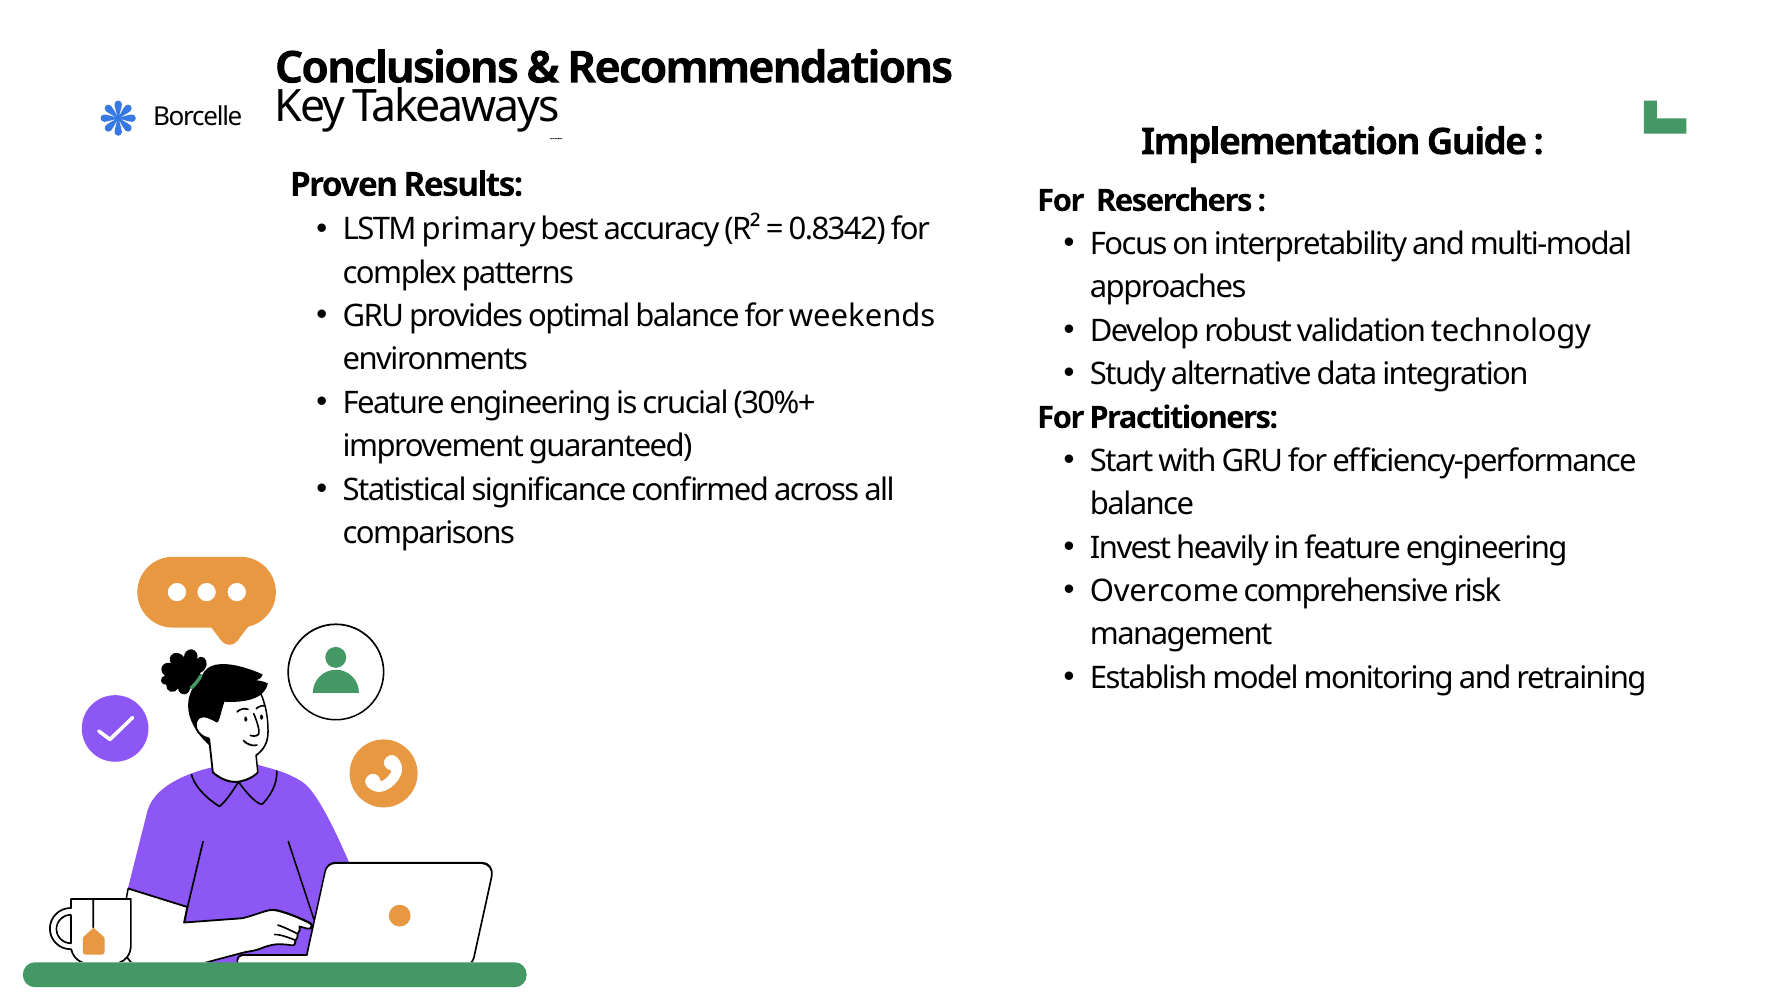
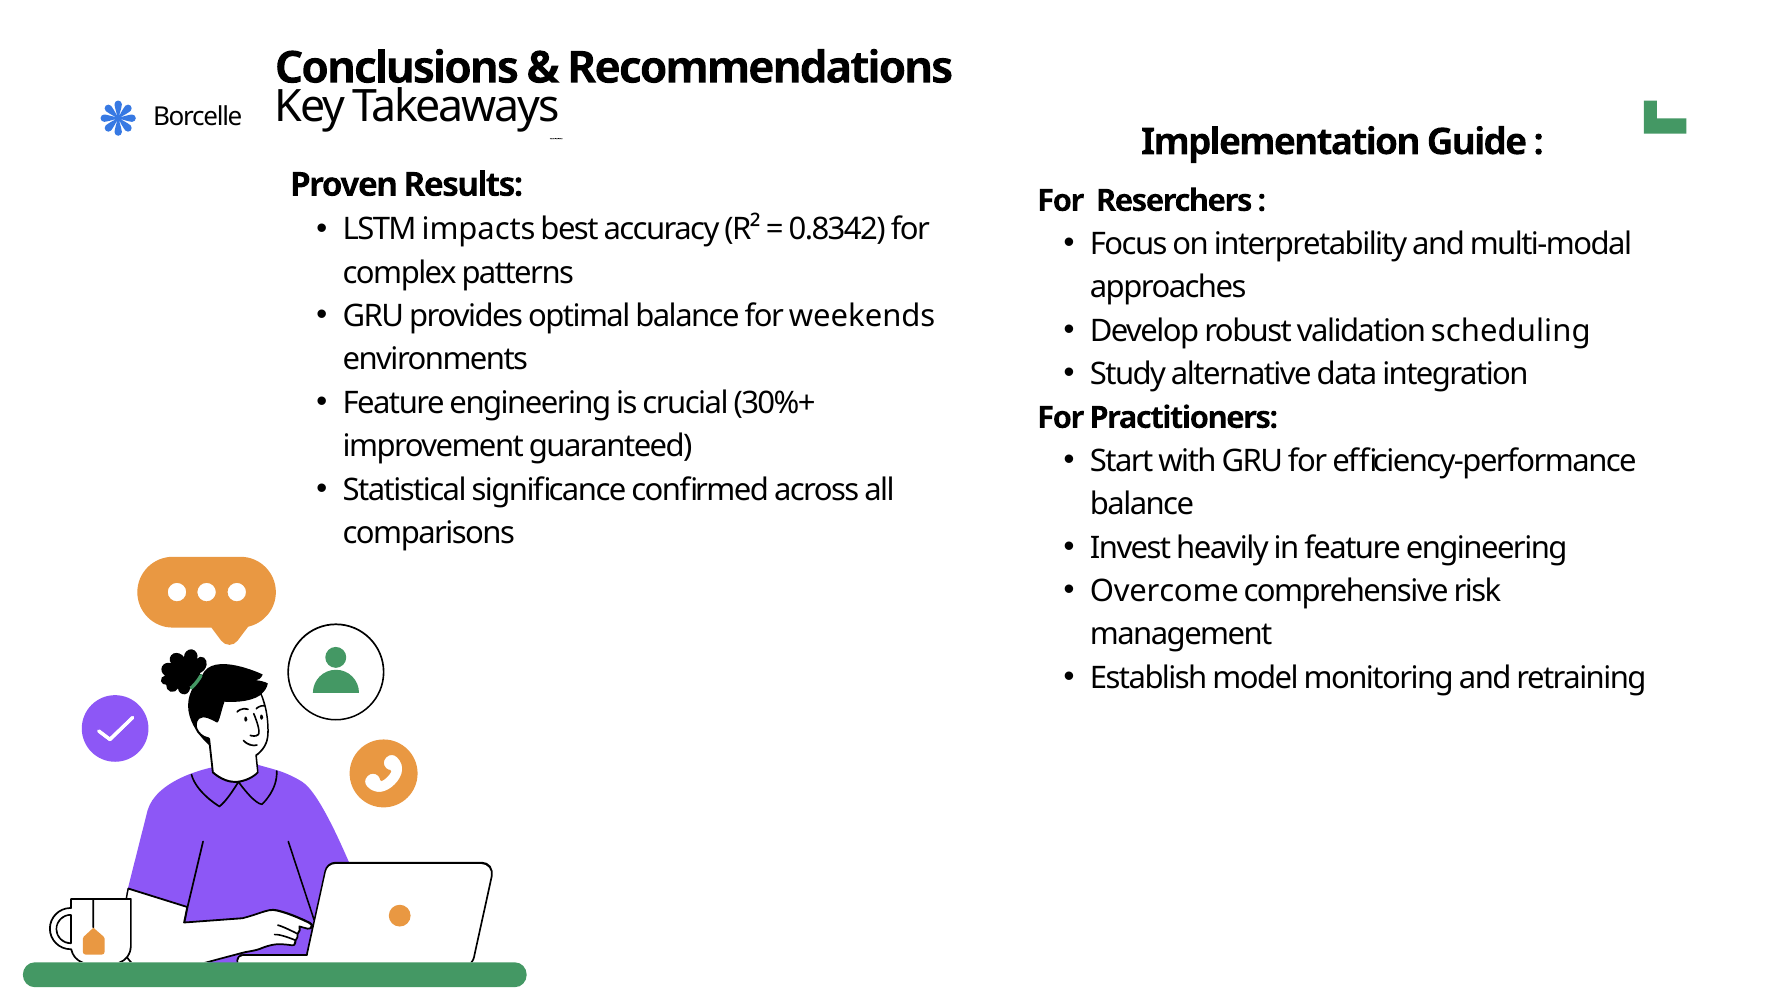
primary: primary -> impacts
technology: technology -> scheduling
